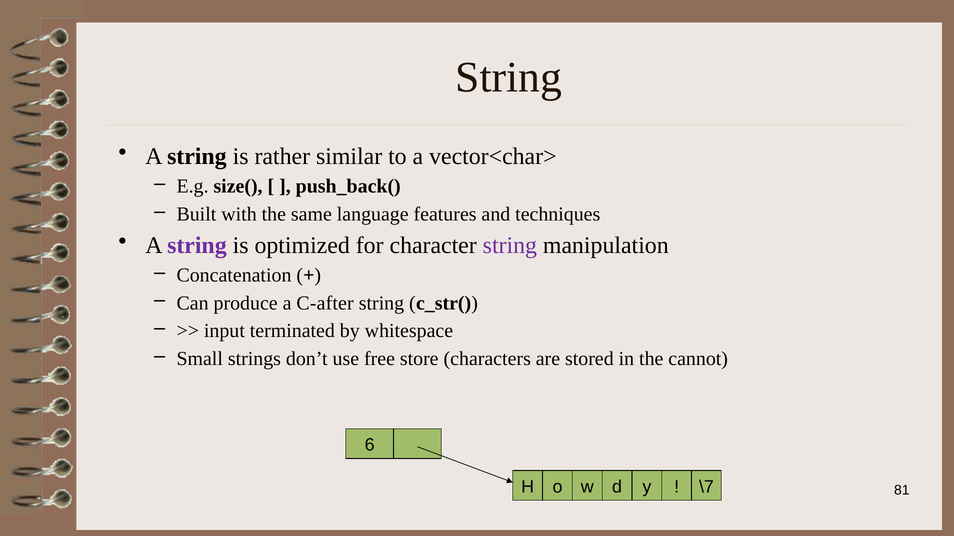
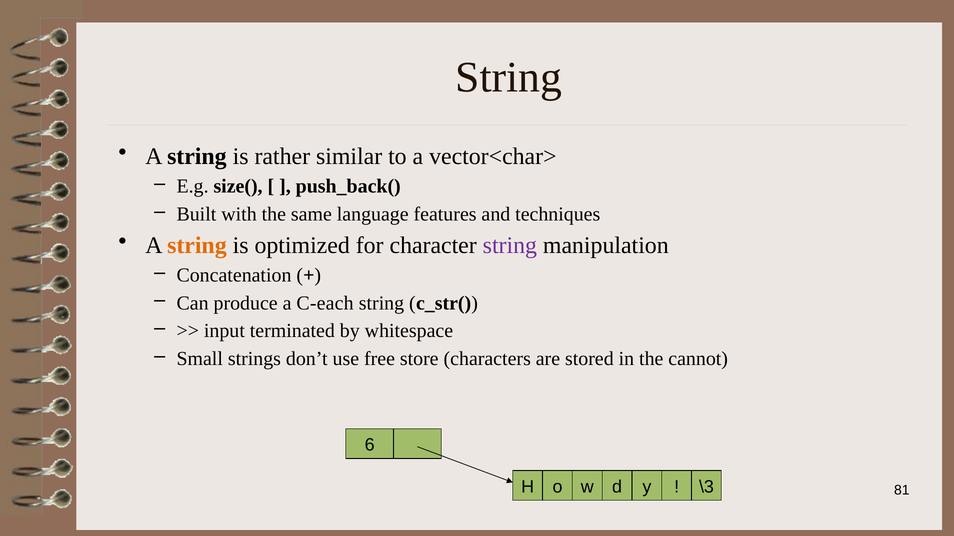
string at (197, 246) colour: purple -> orange
C-after: C-after -> C-each
\7: \7 -> \3
